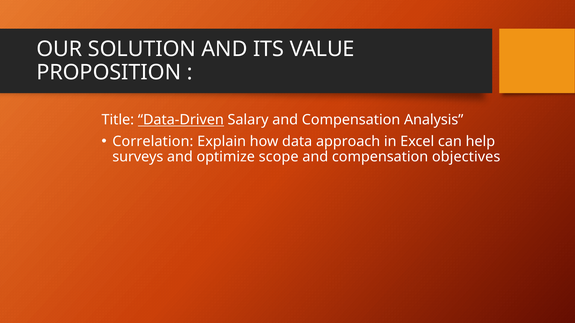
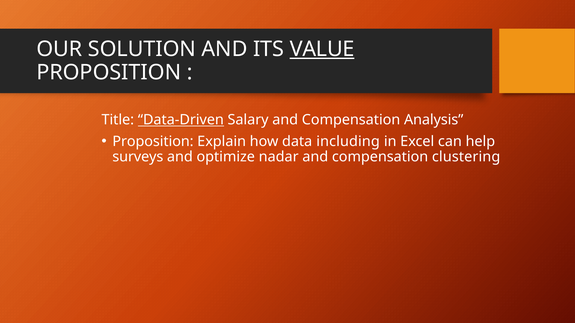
VALUE underline: none -> present
Correlation at (153, 142): Correlation -> Proposition
approach: approach -> including
scope: scope -> nadar
objectives: objectives -> clustering
